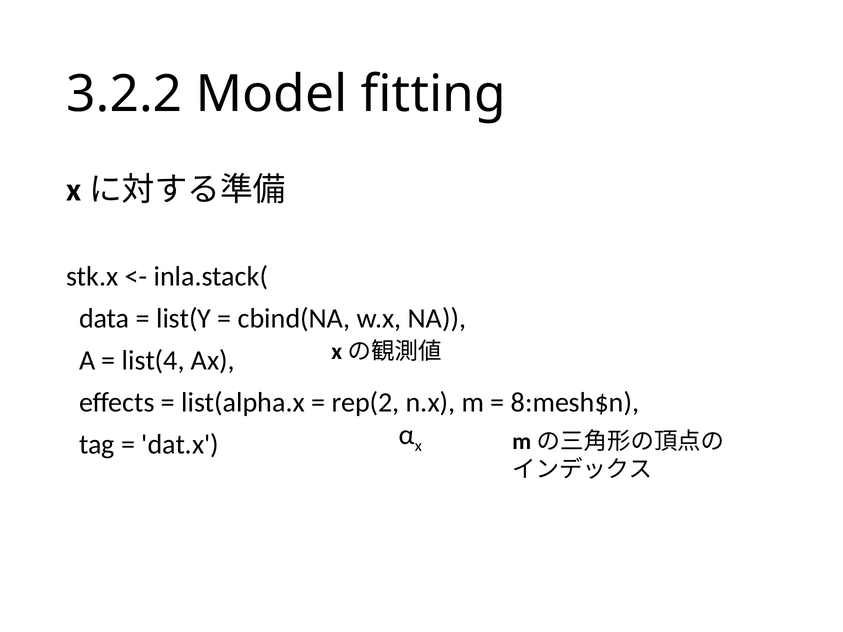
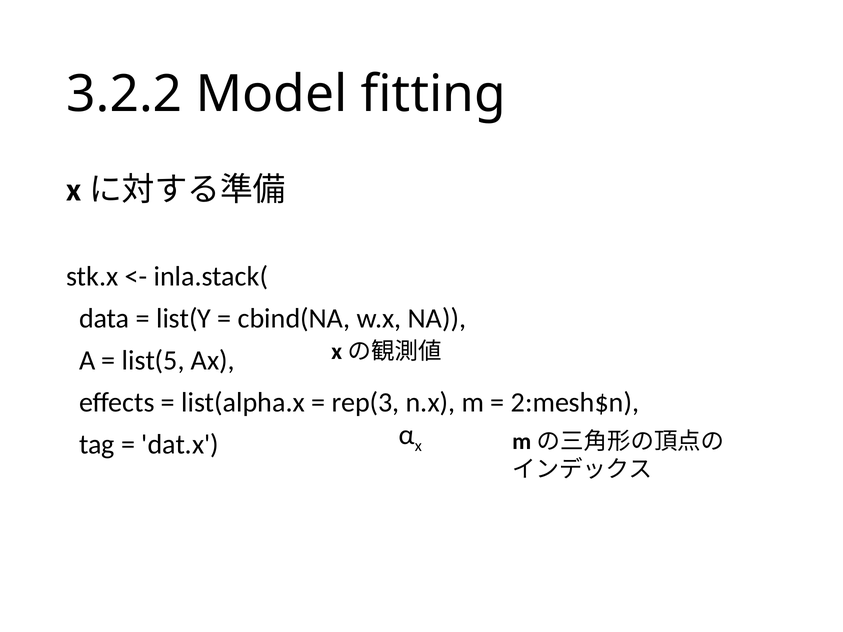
list(4: list(4 -> list(5
rep(2: rep(2 -> rep(3
8:mesh$n: 8:mesh$n -> 2:mesh$n
